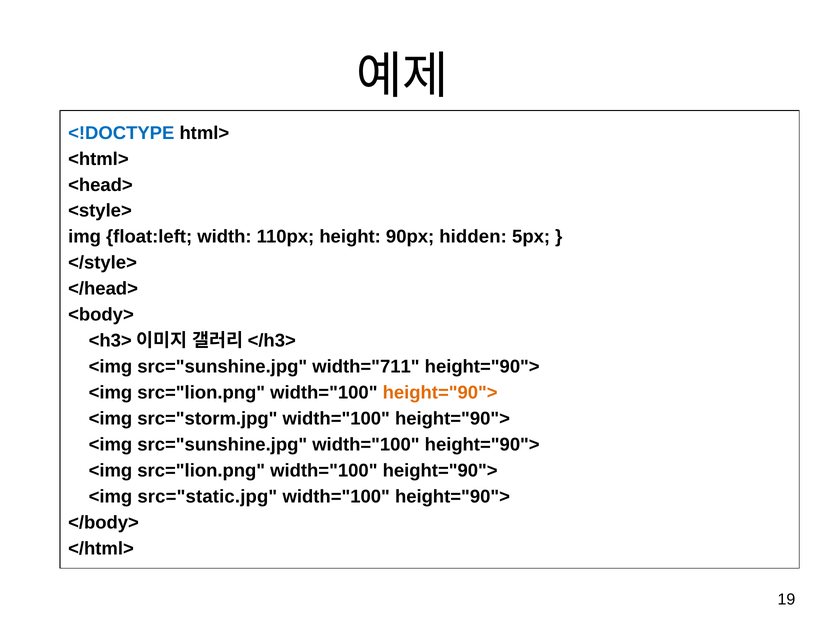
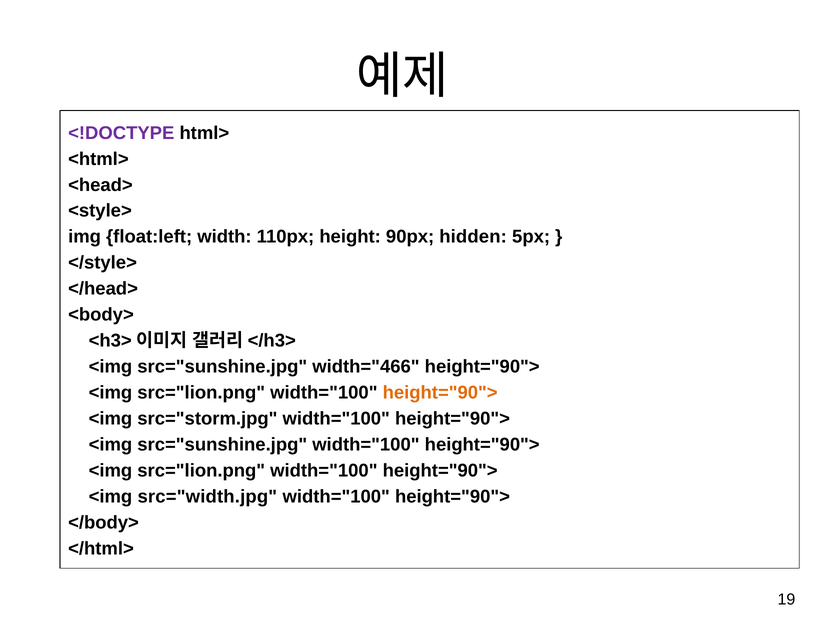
<!DOCTYPE colour: blue -> purple
width="711: width="711 -> width="466
src="static.jpg: src="static.jpg -> src="width.jpg
